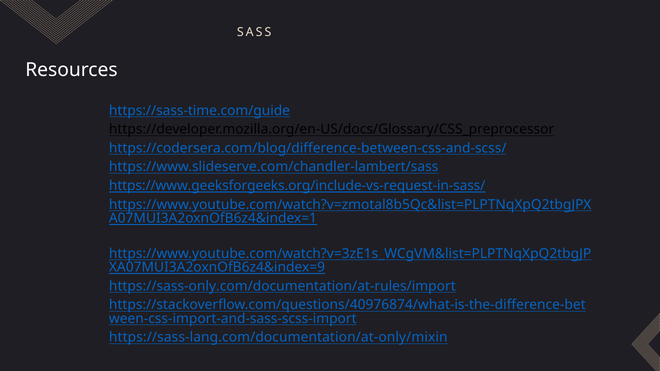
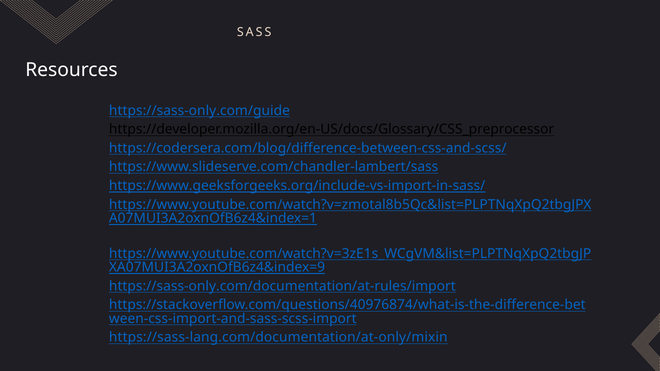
https://sass-time.com/guide: https://sass-time.com/guide -> https://sass-only.com/guide
https://www.geeksforgeeks.org/include-vs-request-in-sass/: https://www.geeksforgeeks.org/include-vs-request-in-sass/ -> https://www.geeksforgeeks.org/include-vs-import-in-sass/
